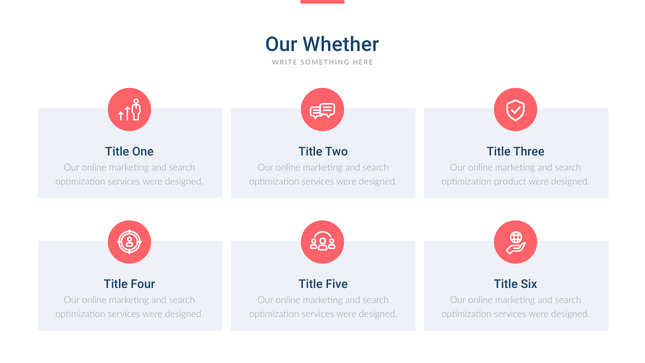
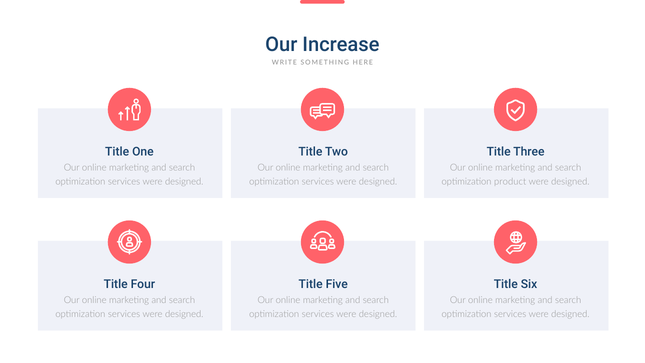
Whether: Whether -> Increase
